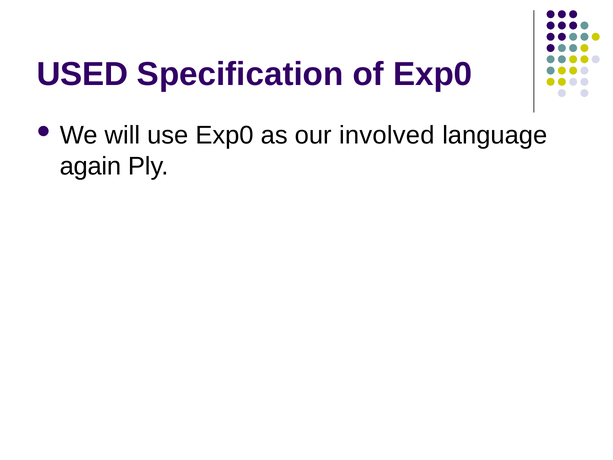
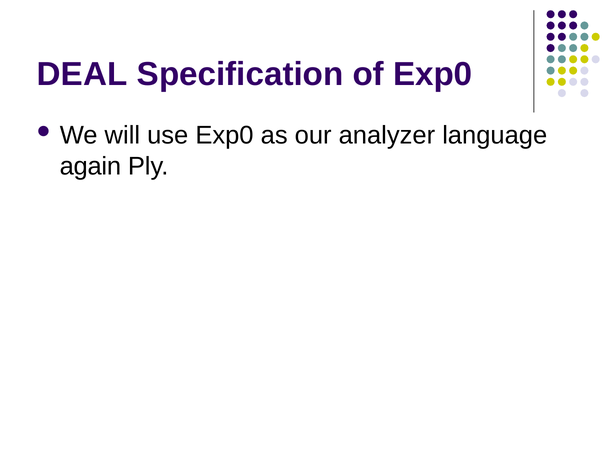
USED: USED -> DEAL
involved: involved -> analyzer
